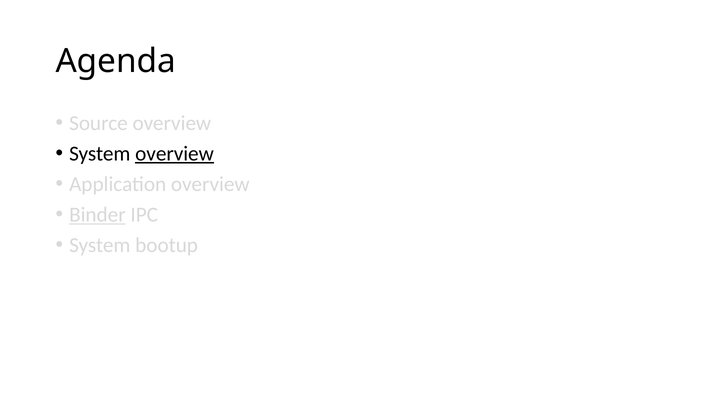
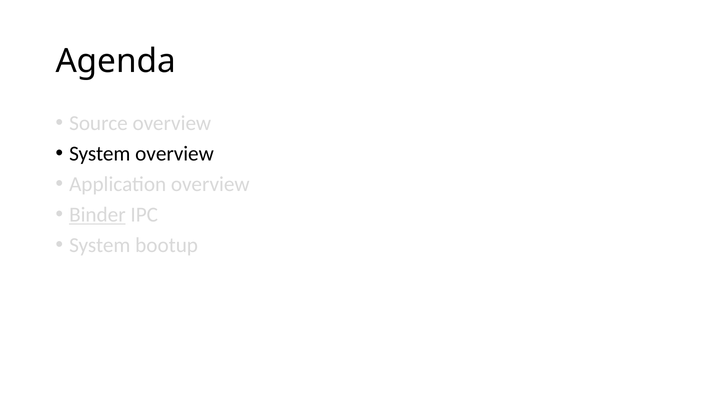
overview at (175, 154) underline: present -> none
